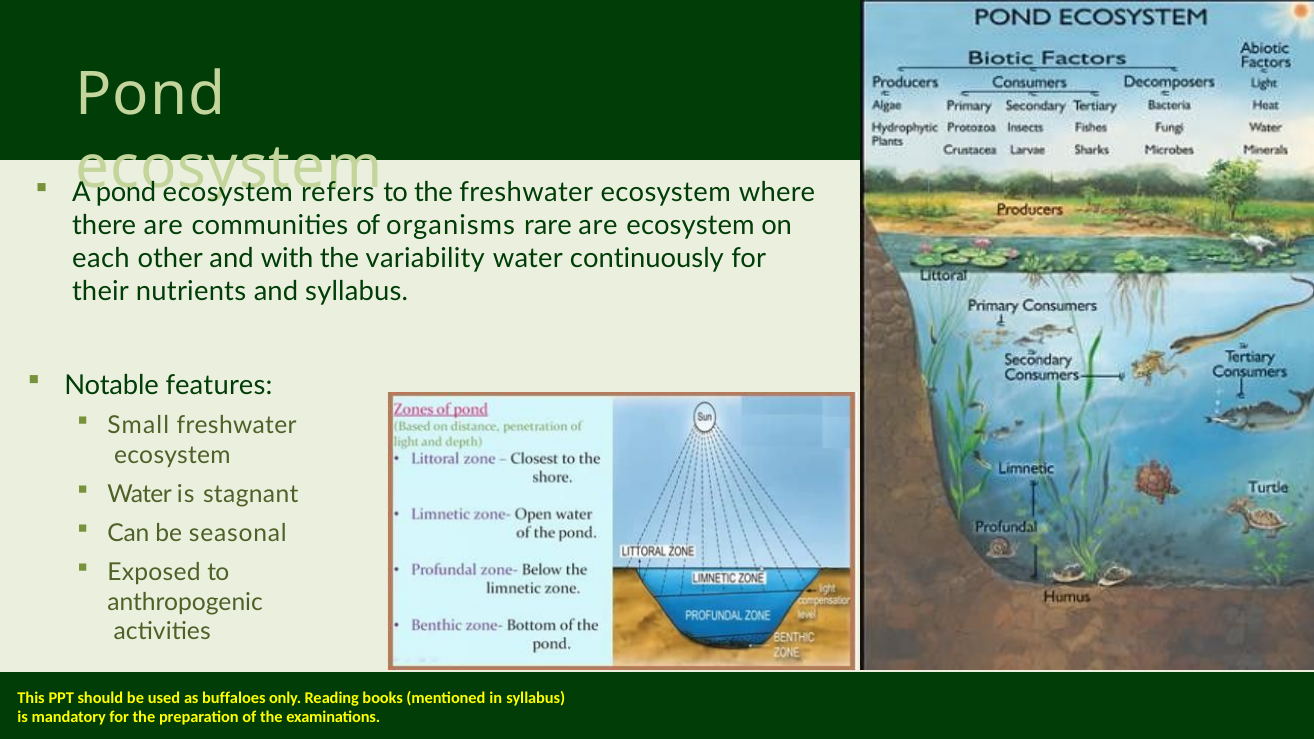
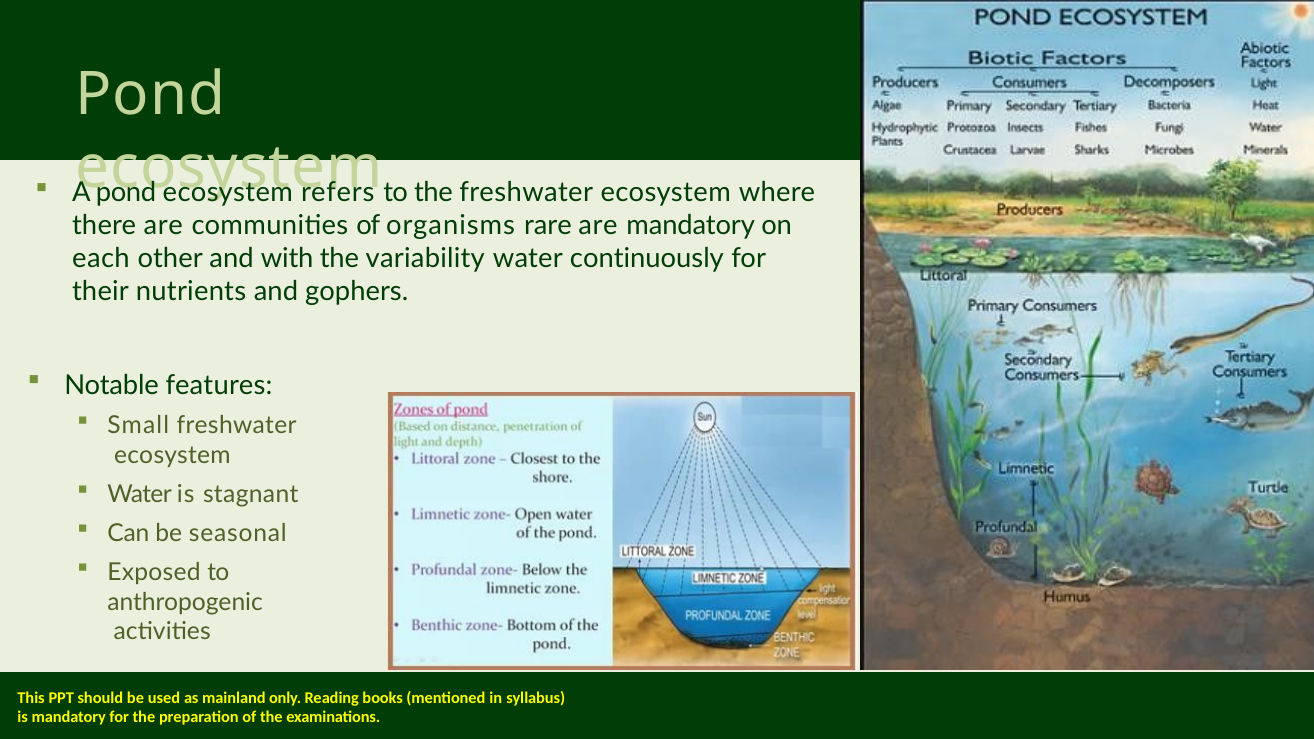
are ecosystem: ecosystem -> mandatory
and syllabus: syllabus -> gophers
buffaloes: buffaloes -> mainland
